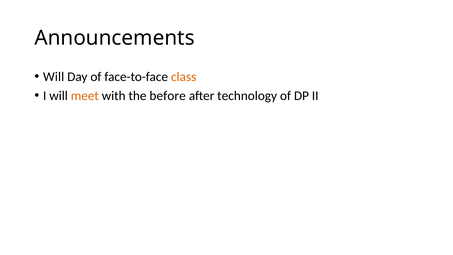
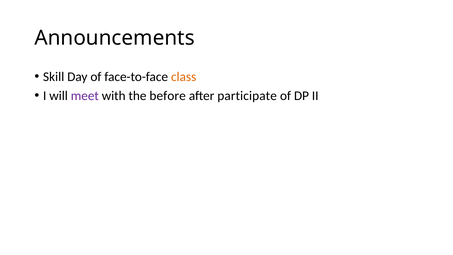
Will at (54, 77): Will -> Skill
meet colour: orange -> purple
technology: technology -> participate
